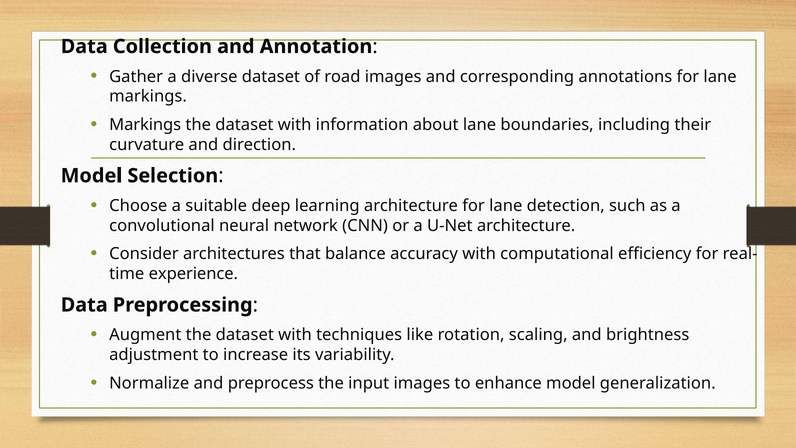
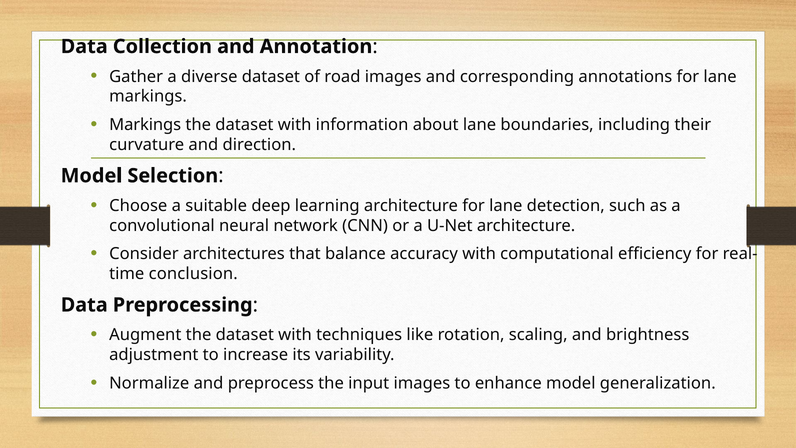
experience: experience -> conclusion
